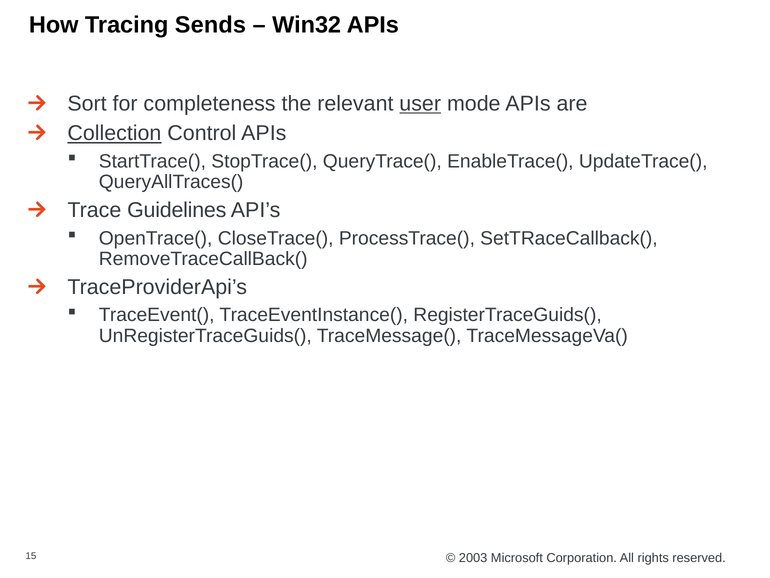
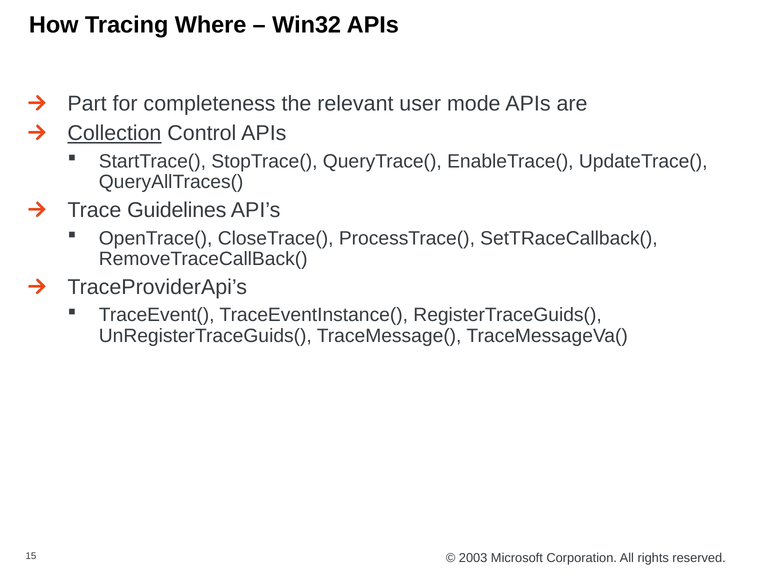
Sends: Sends -> Where
Sort: Sort -> Part
user underline: present -> none
